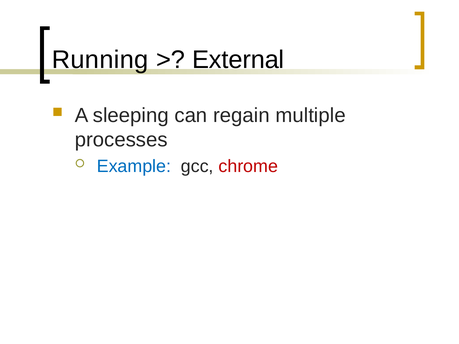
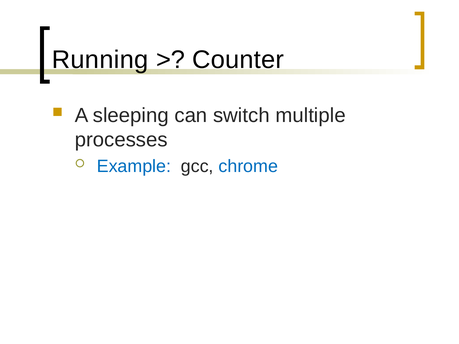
External: External -> Counter
regain: regain -> switch
chrome colour: red -> blue
